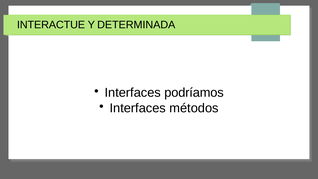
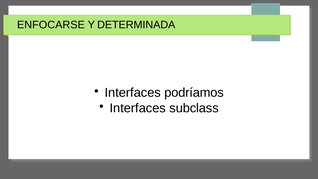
INTERACTUE: INTERACTUE -> ENFOCARSE
métodos: métodos -> subclass
